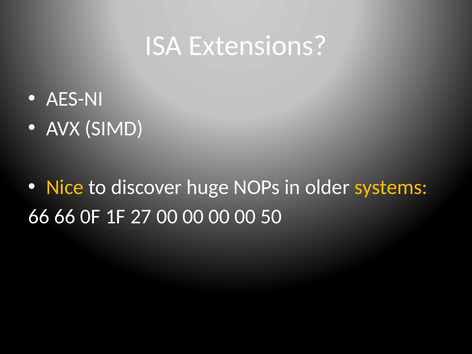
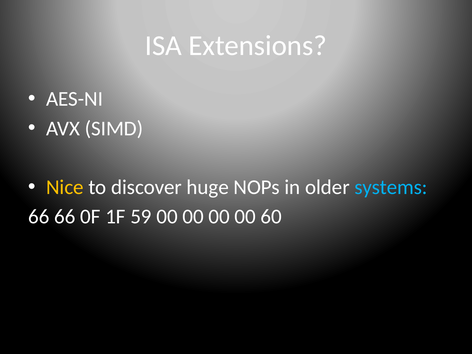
systems colour: yellow -> light blue
27: 27 -> 59
50: 50 -> 60
